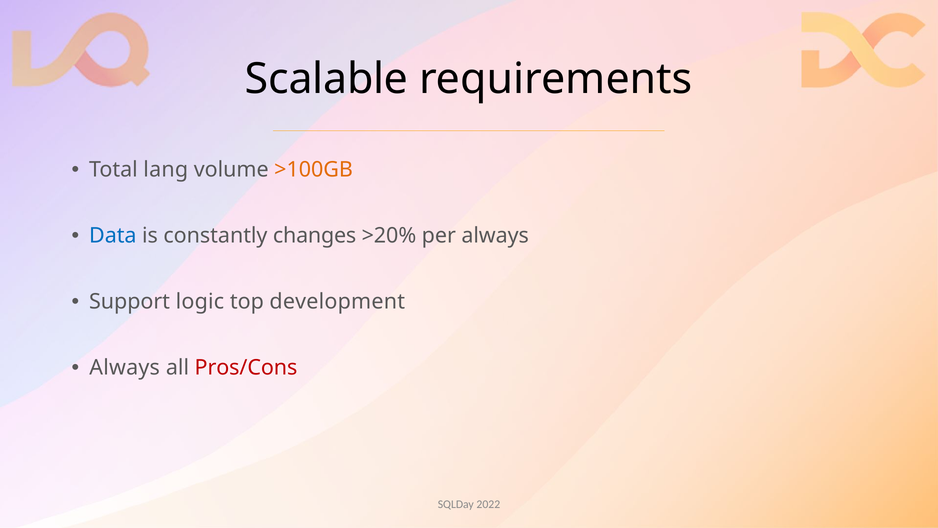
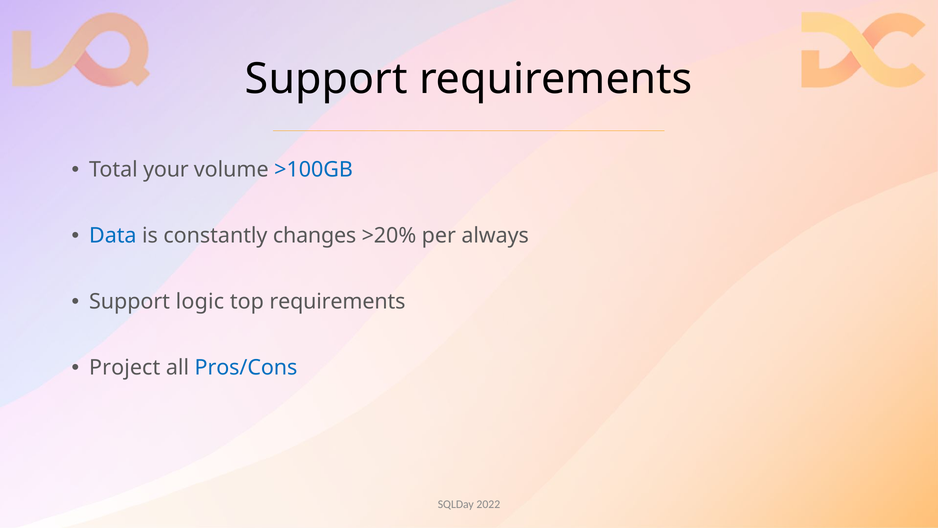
Scalable at (327, 79): Scalable -> Support
lang: lang -> your
>100GB colour: orange -> blue
top development: development -> requirements
Always at (125, 368): Always -> Project
Pros/Cons colour: red -> blue
